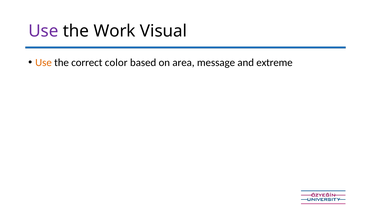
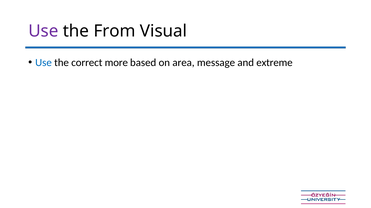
Work: Work -> From
Use at (44, 63) colour: orange -> blue
color: color -> more
